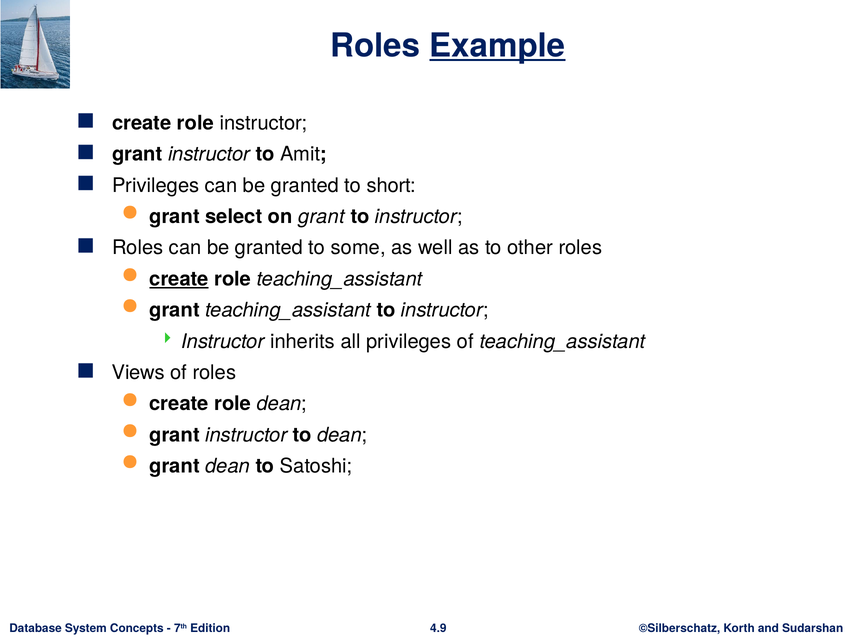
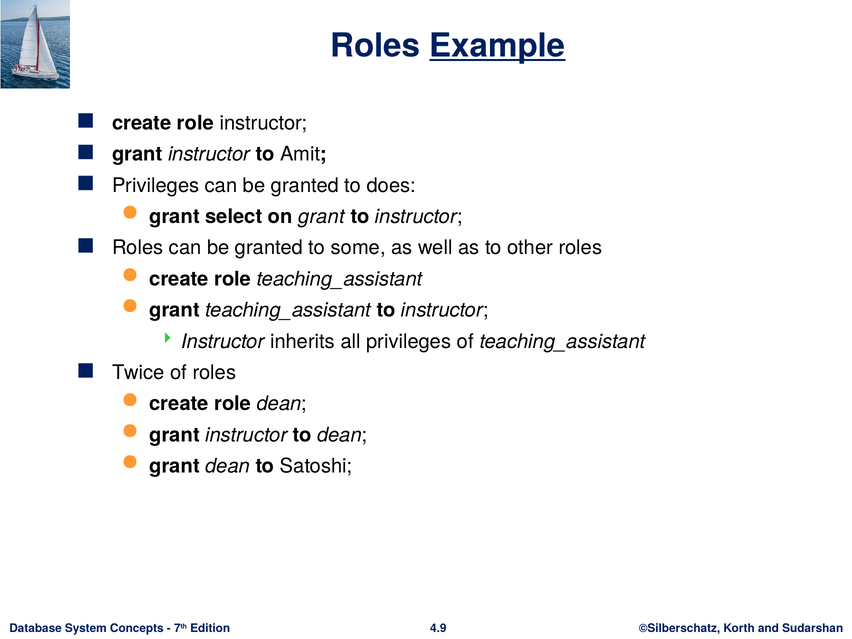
short: short -> does
create at (179, 279) underline: present -> none
Views: Views -> Twice
